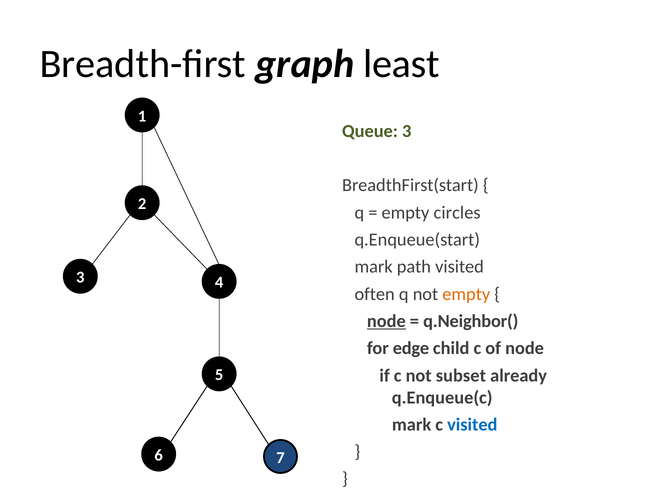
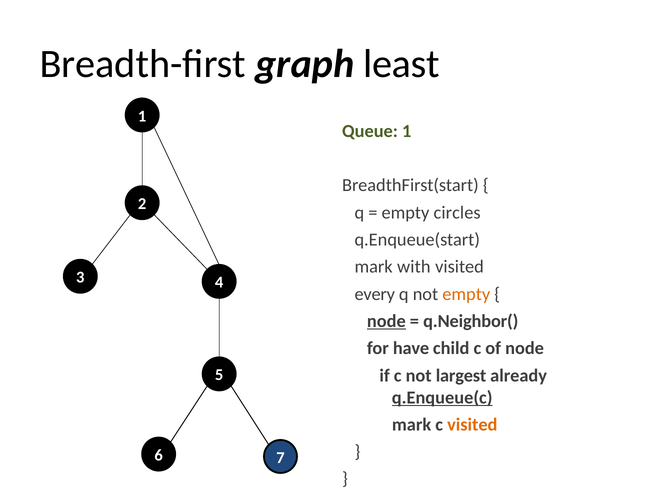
Queue 3: 3 -> 1
path: path -> with
often: often -> every
edge: edge -> have
subset: subset -> largest
q.Enqueue(c underline: none -> present
visited at (472, 425) colour: blue -> orange
